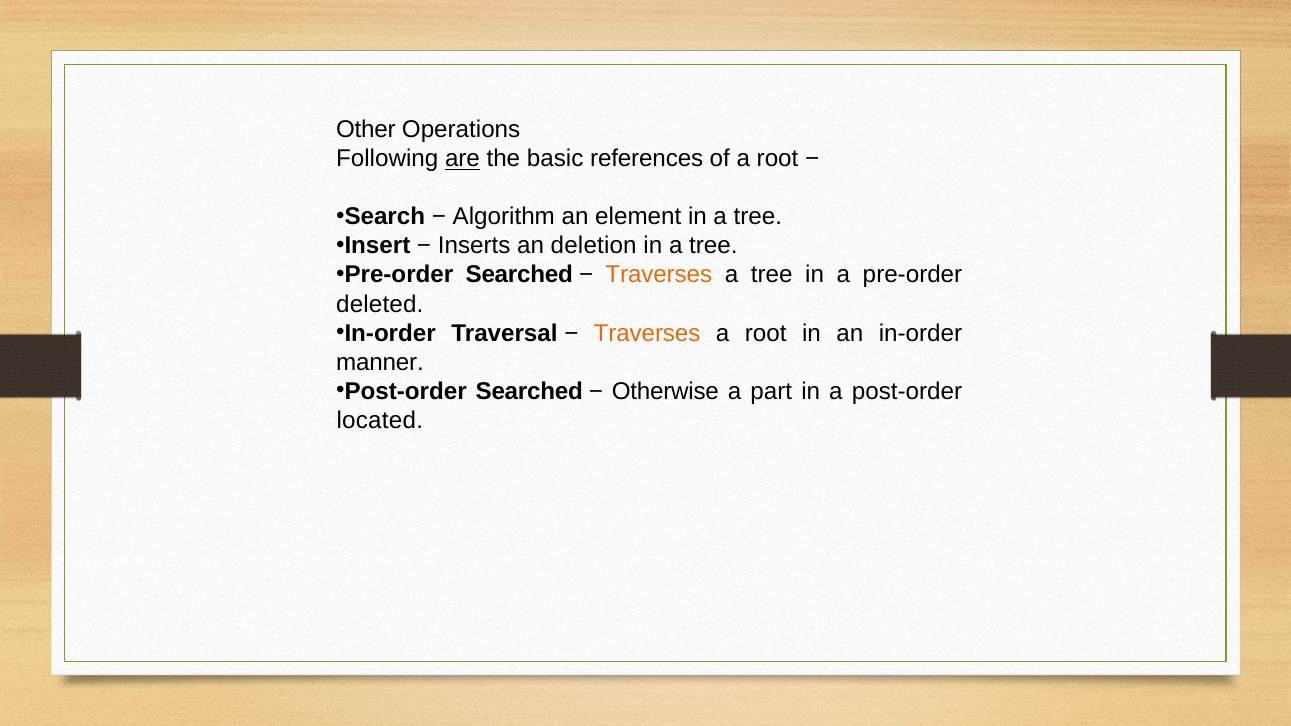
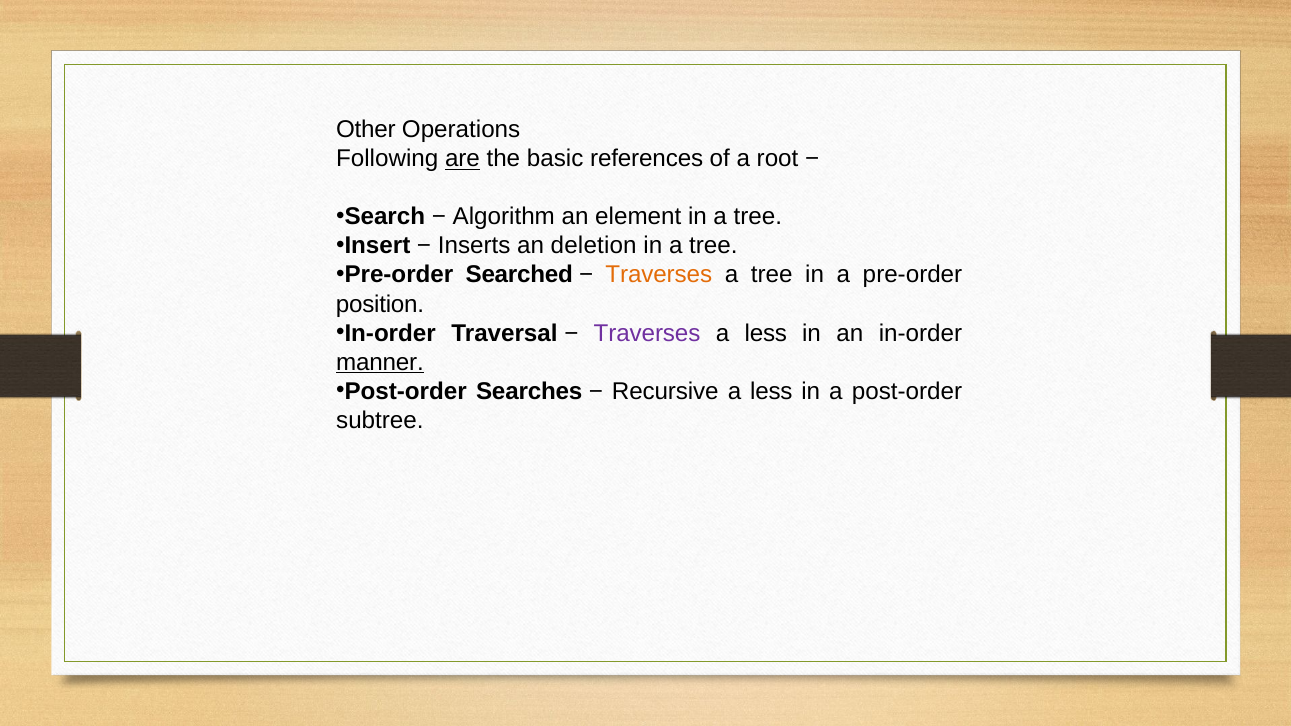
deleted: deleted -> position
Traverses at (647, 333) colour: orange -> purple
root at (766, 333): root -> less
manner underline: none -> present
Post-order Searched: Searched -> Searches
Otherwise: Otherwise -> Recursive
part at (771, 391): part -> less
located: located -> subtree
